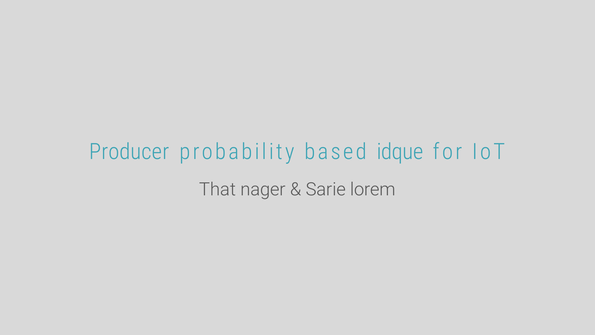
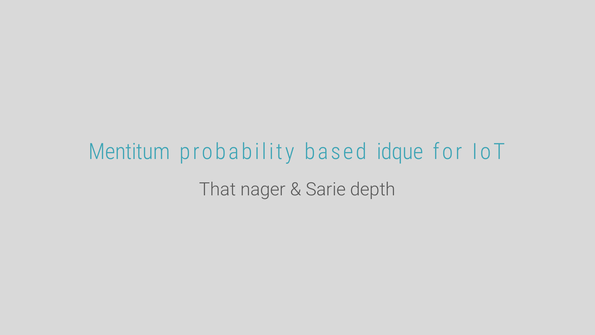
Producer: Producer -> Mentitum
lorem: lorem -> depth
